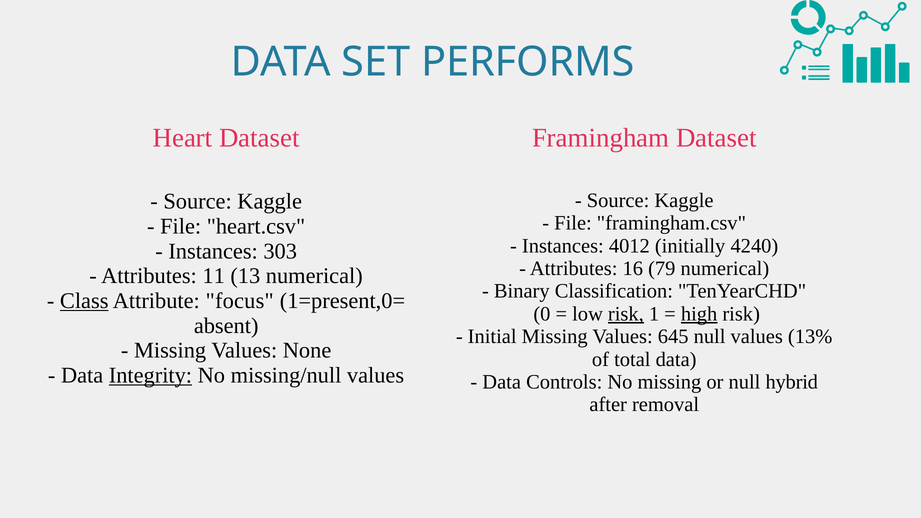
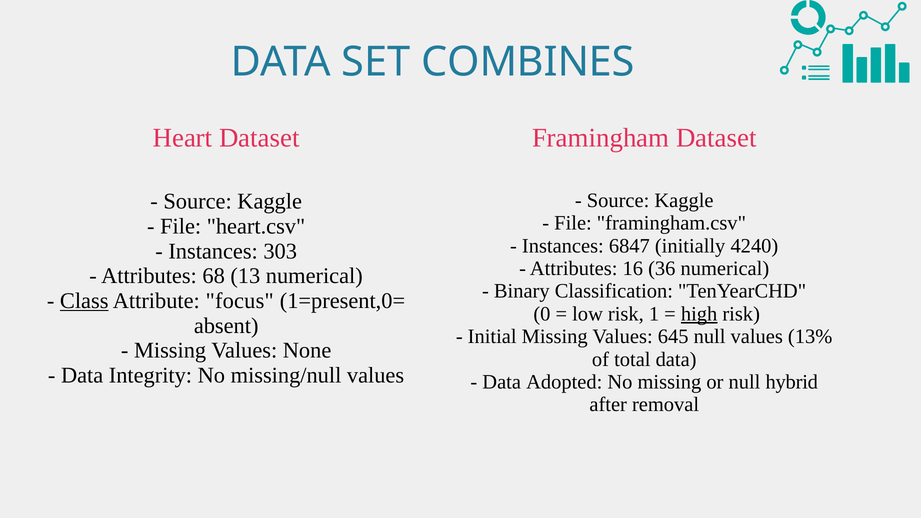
PERFORMS: PERFORMS -> COMBINES
4012: 4012 -> 6847
79: 79 -> 36
11: 11 -> 68
risk at (626, 314) underline: present -> none
Integrity underline: present -> none
Controls: Controls -> Adopted
